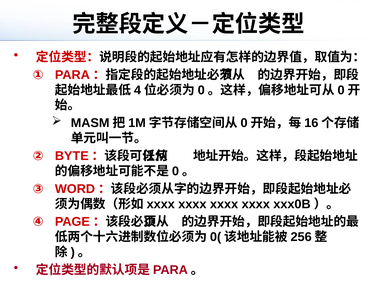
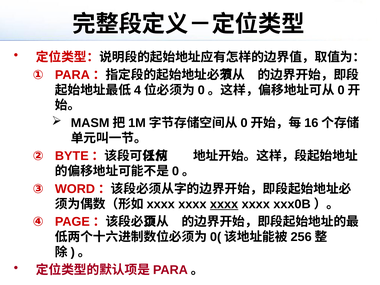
xxxx at (224, 204) underline: none -> present
